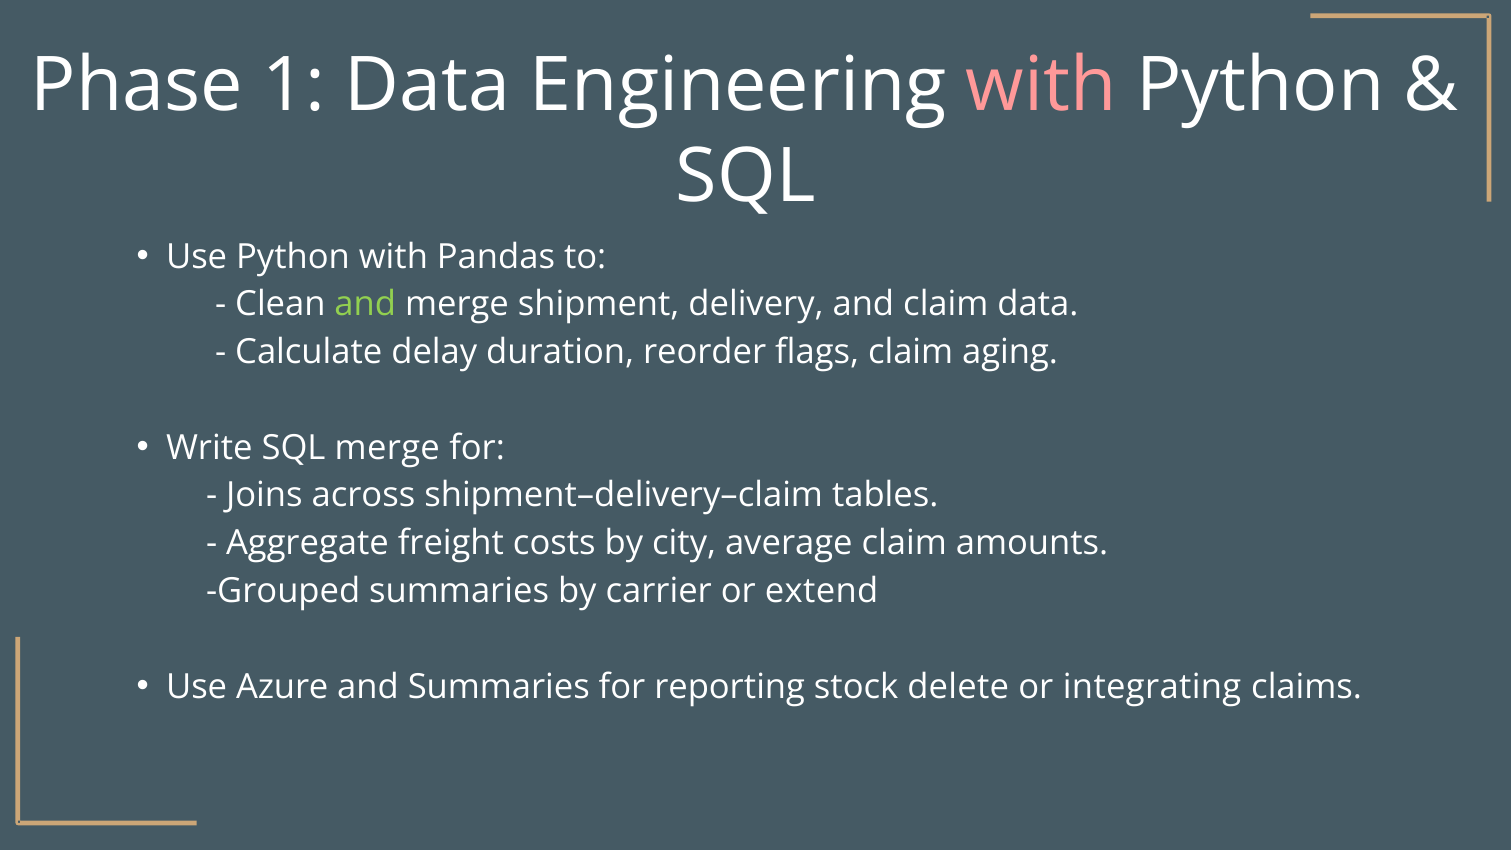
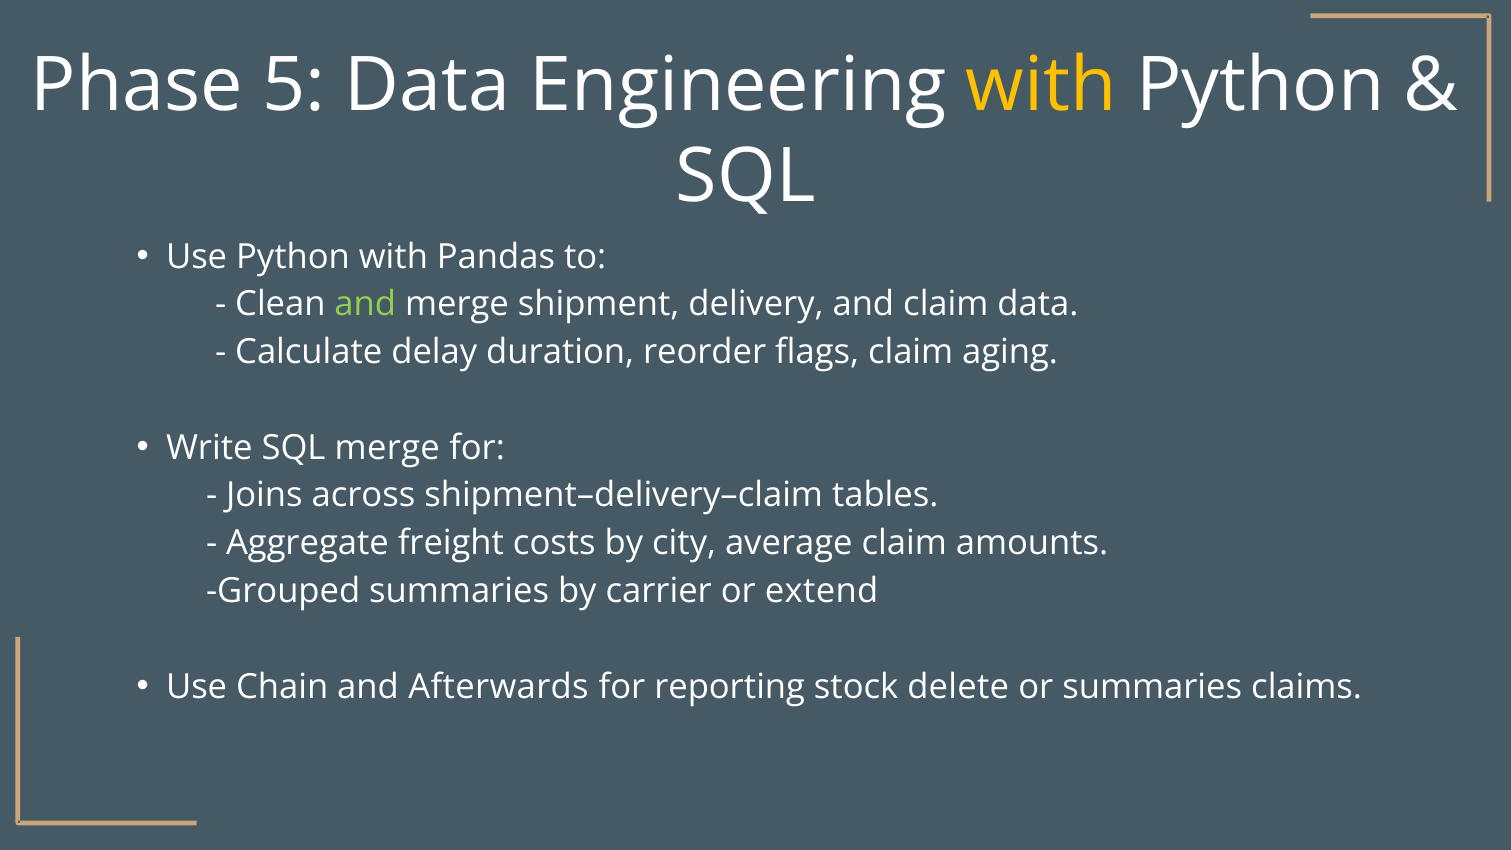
1: 1 -> 5
with at (1041, 85) colour: pink -> yellow
Azure: Azure -> Chain
and Summaries: Summaries -> Afterwards
or integrating: integrating -> summaries
